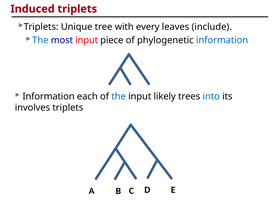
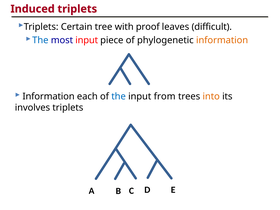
Unique: Unique -> Certain
every: every -> proof
include: include -> difficult
information at (222, 40) colour: blue -> orange
likely: likely -> from
into colour: blue -> orange
